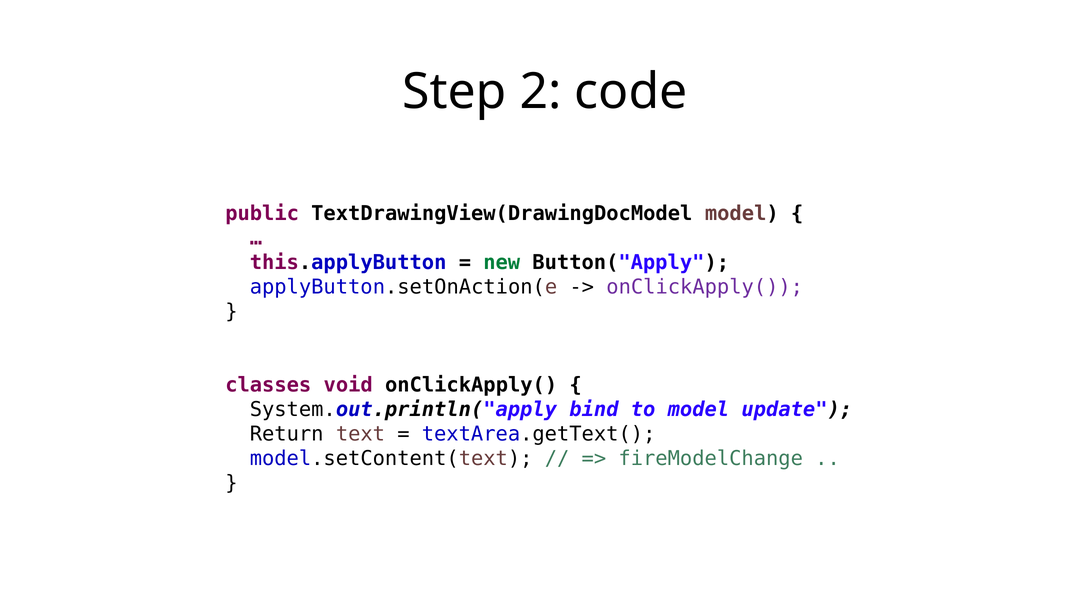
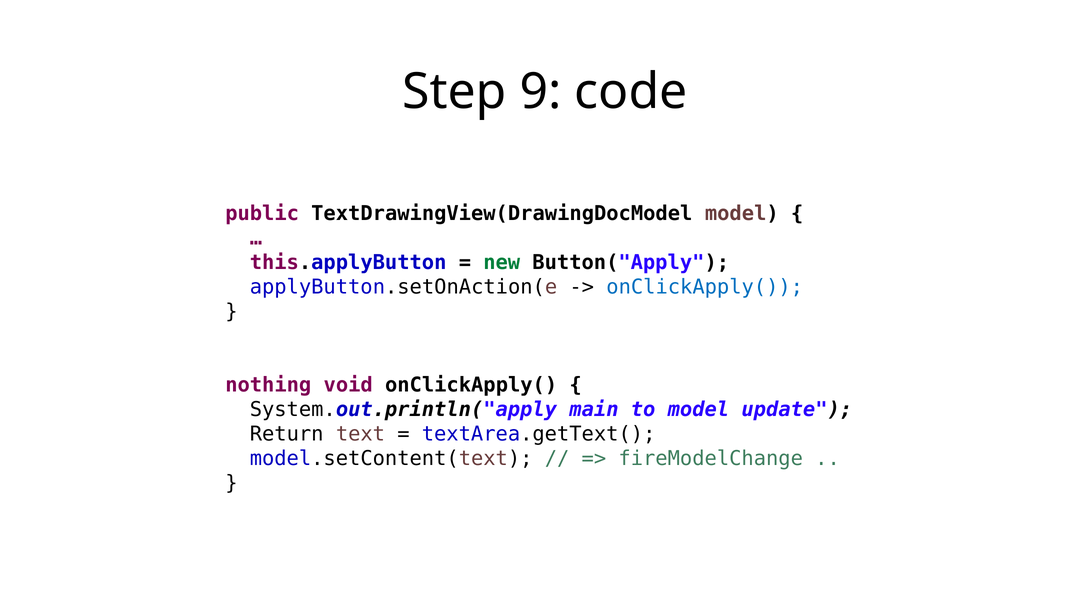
2: 2 -> 9
onClickApply( at (705, 287) colour: purple -> blue
classes: classes -> nothing
bind: bind -> main
